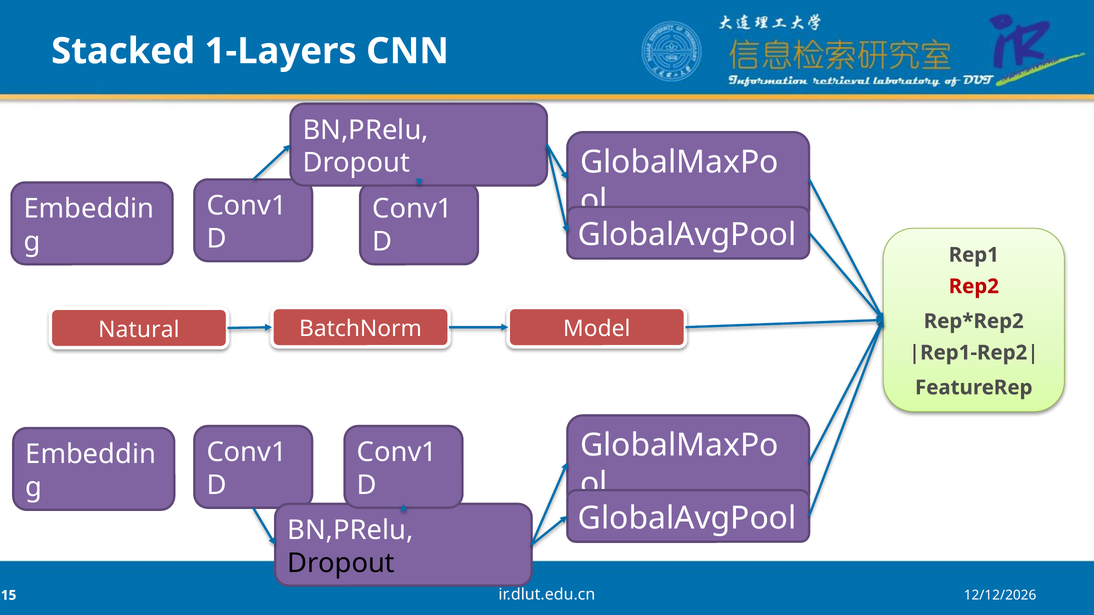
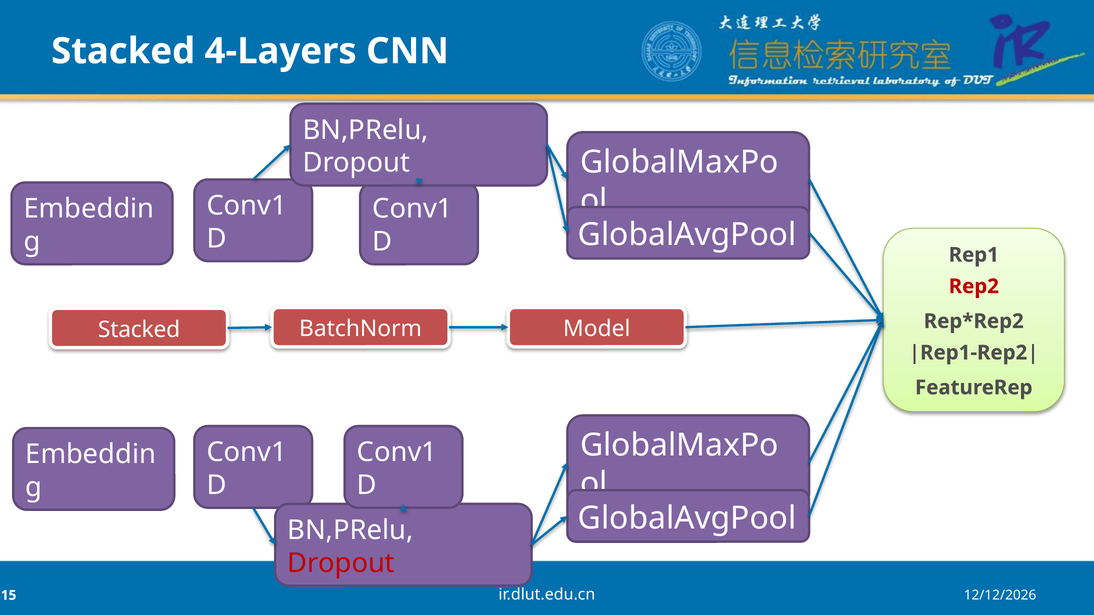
1-Layers: 1-Layers -> 4-Layers
Natural at (139, 330): Natural -> Stacked
Dropout at (341, 563) colour: black -> red
